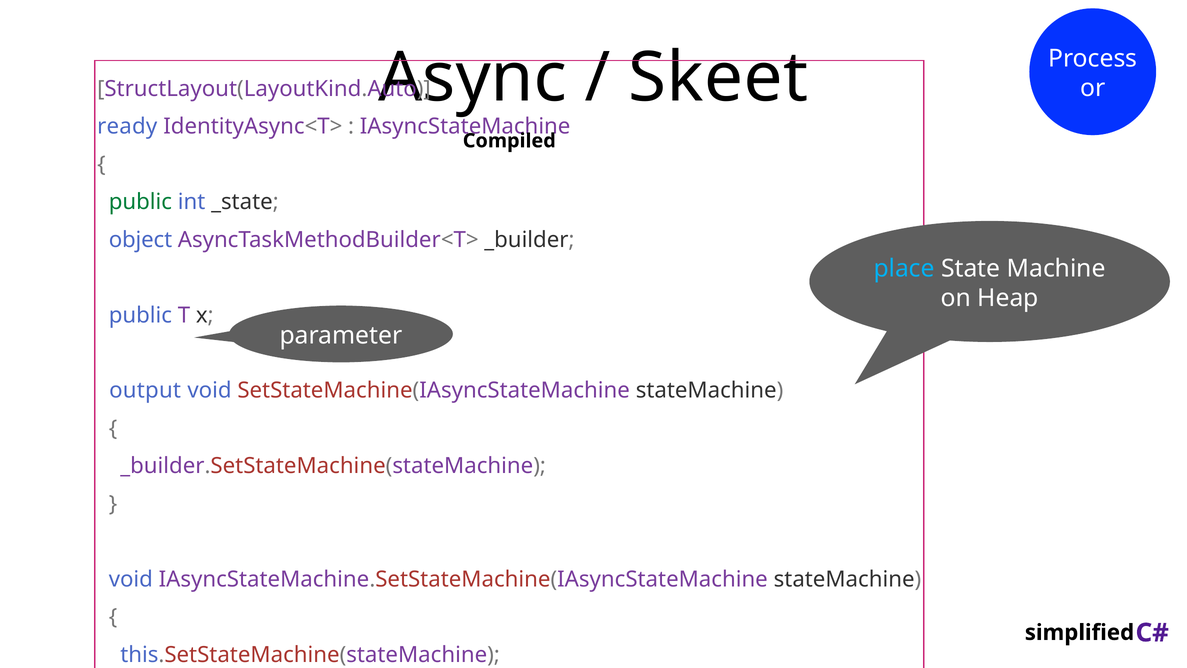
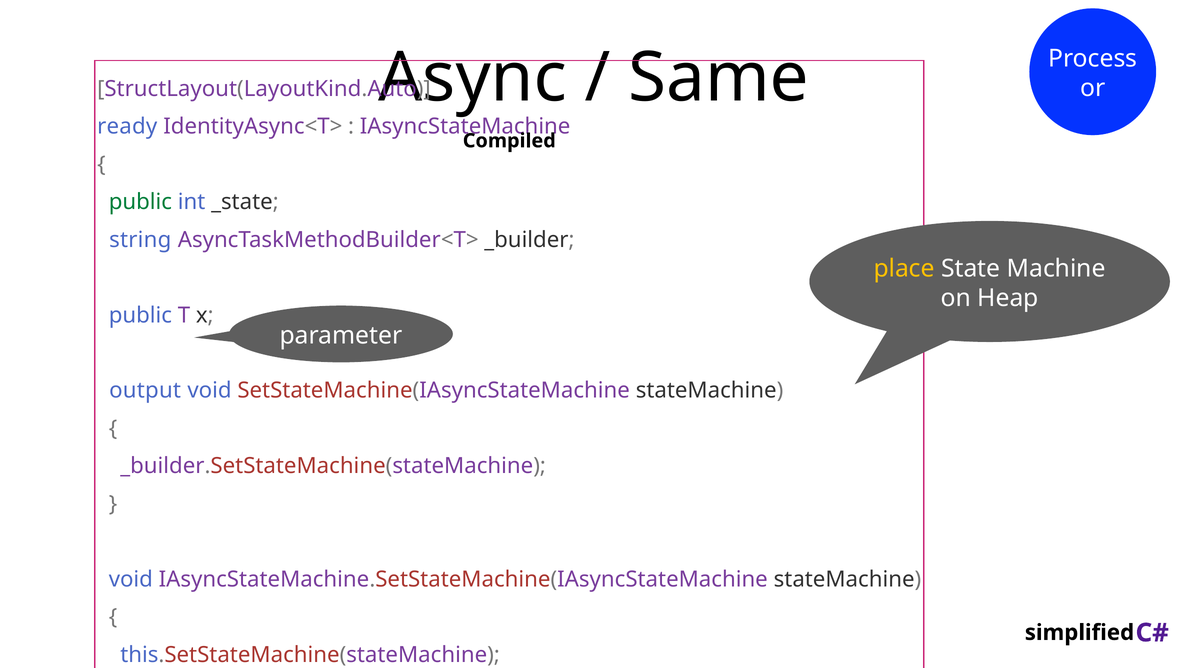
Skeet: Skeet -> Same
object: object -> string
place colour: light blue -> yellow
